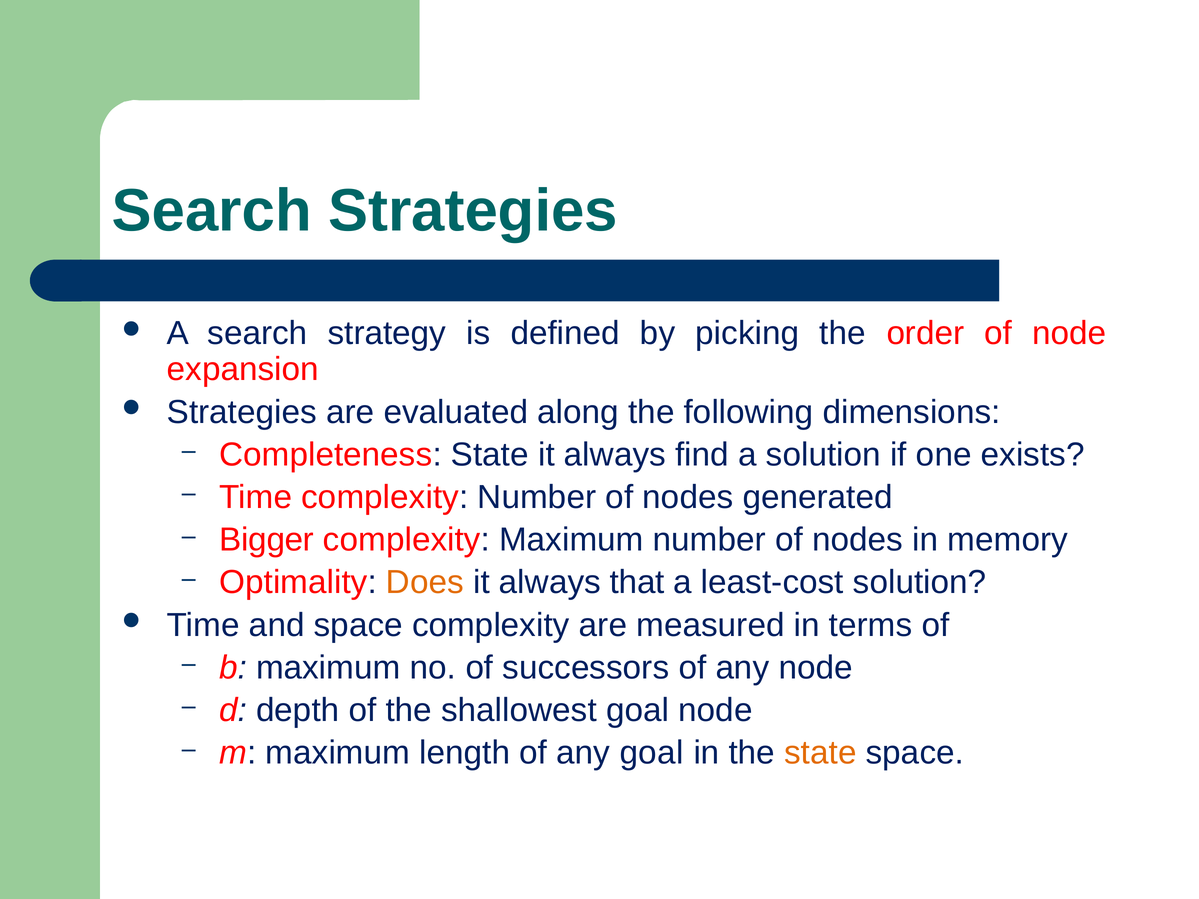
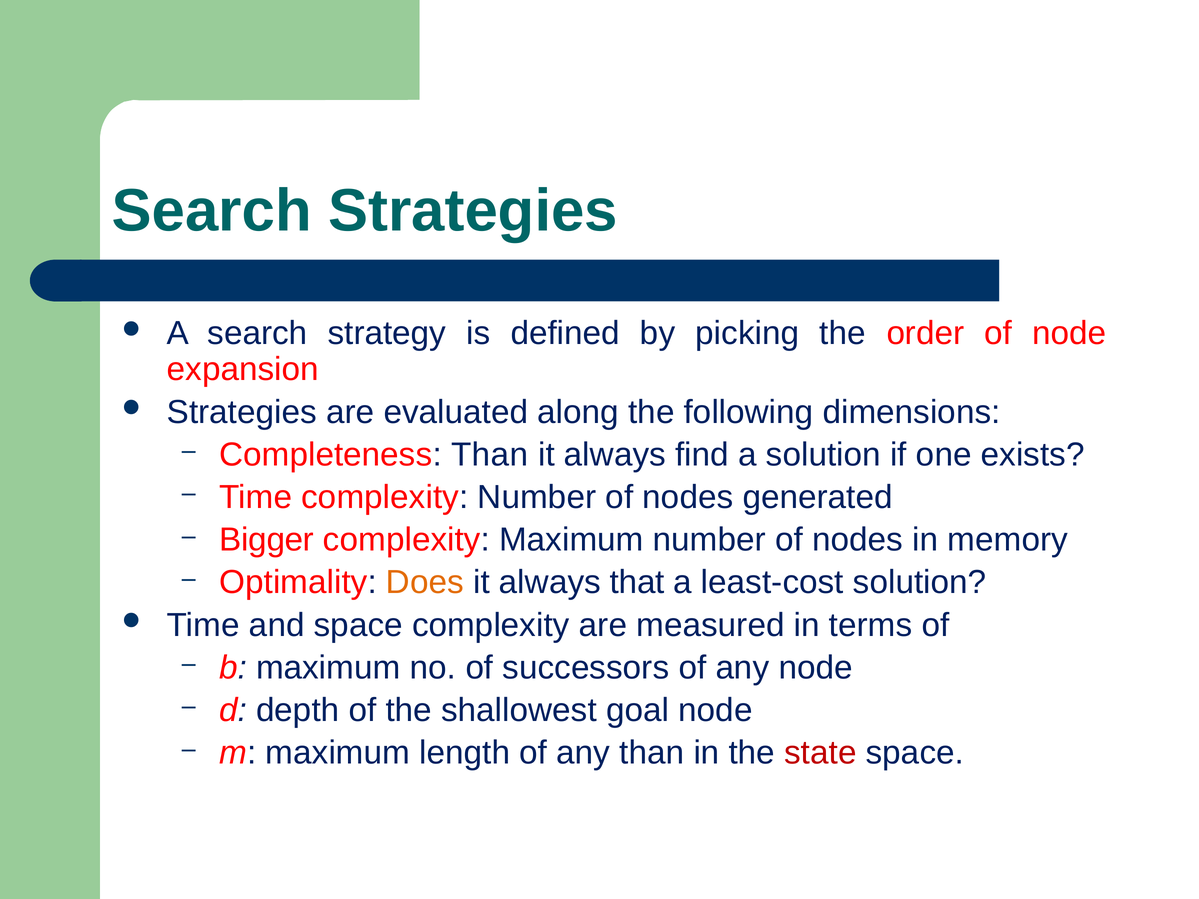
Completeness State: State -> Than
any goal: goal -> than
state at (820, 753) colour: orange -> red
